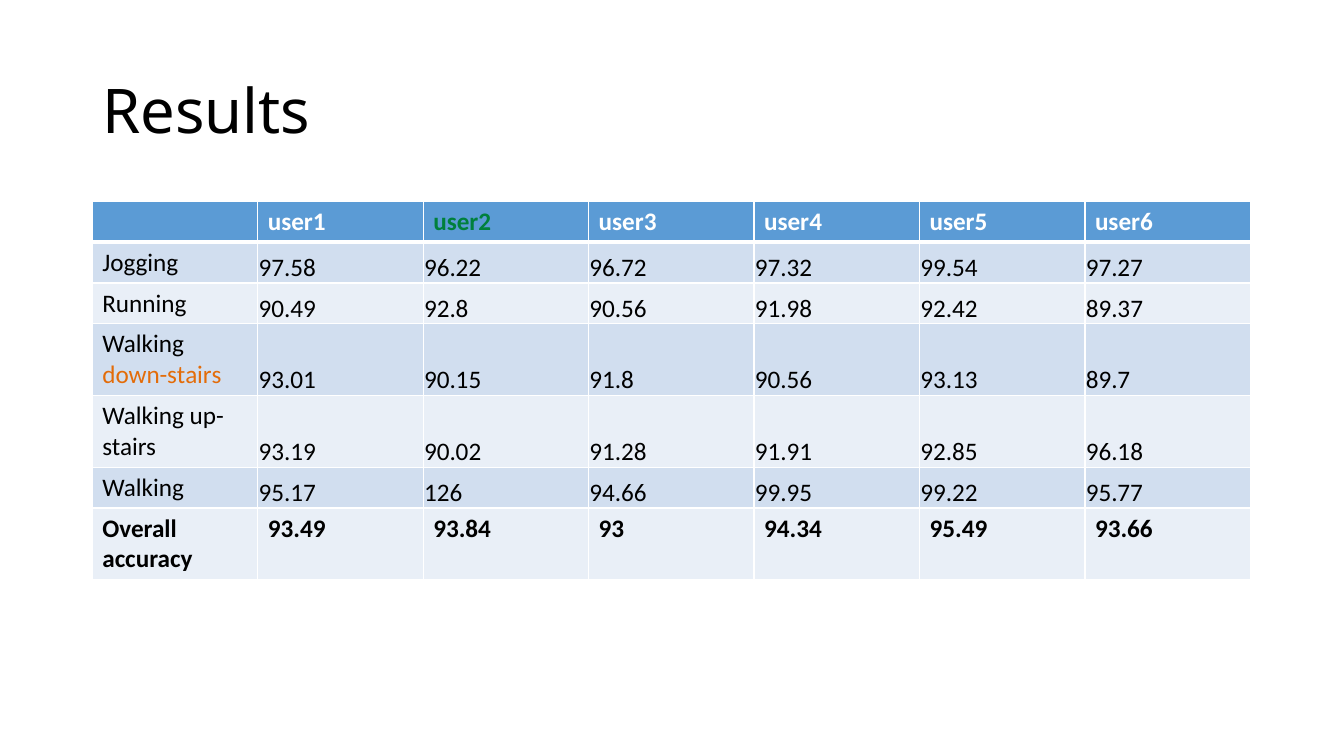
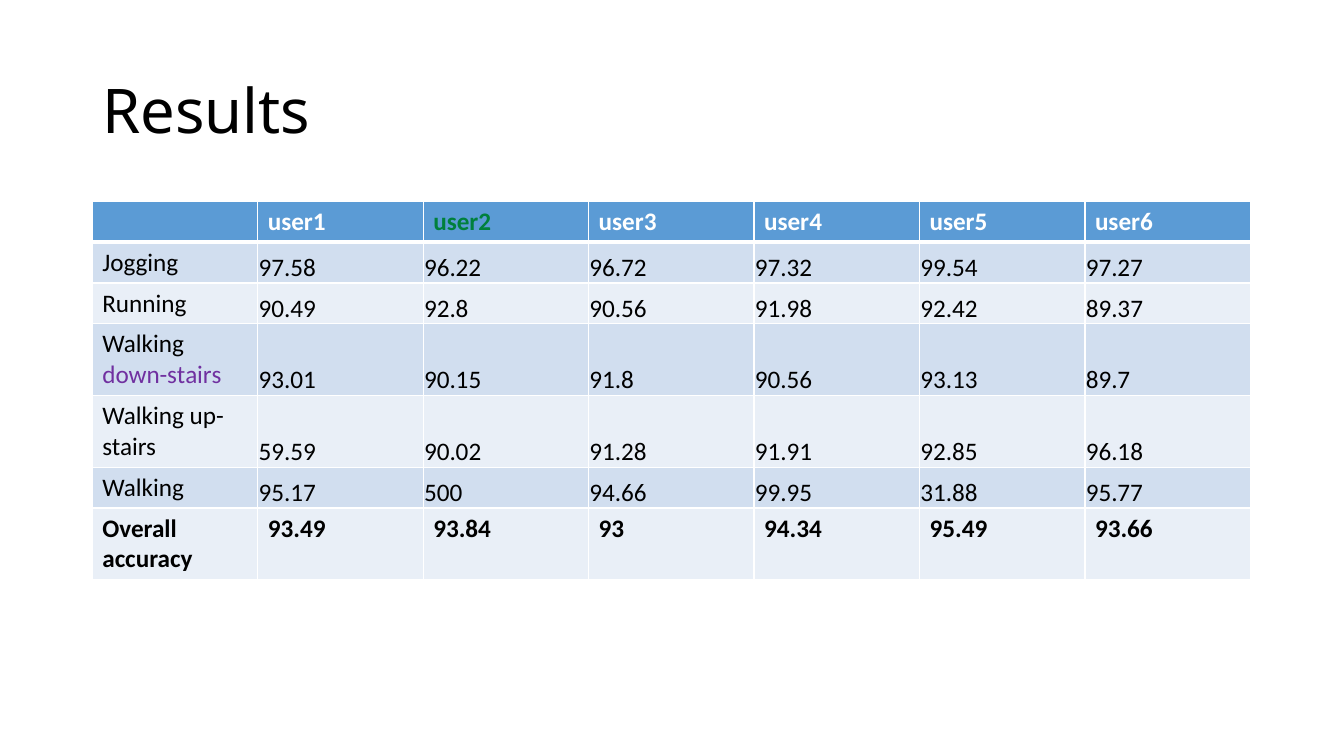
down-stairs colour: orange -> purple
93.19: 93.19 -> 59.59
126: 126 -> 500
99.22: 99.22 -> 31.88
